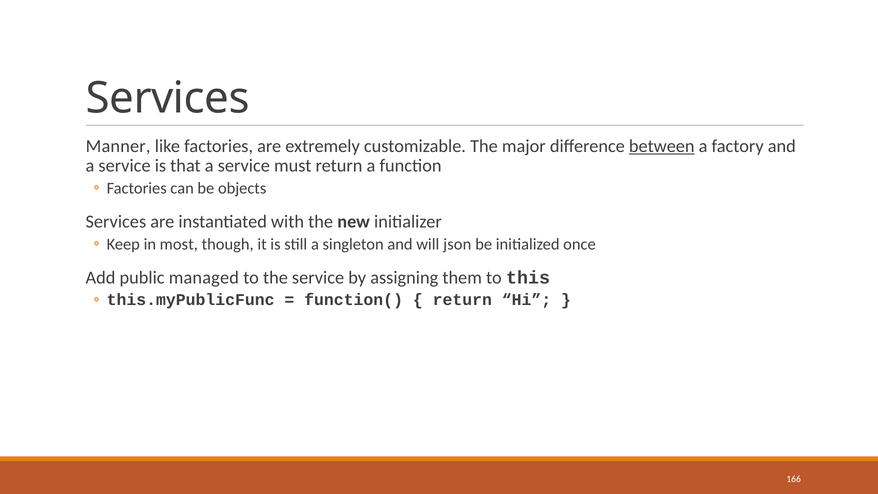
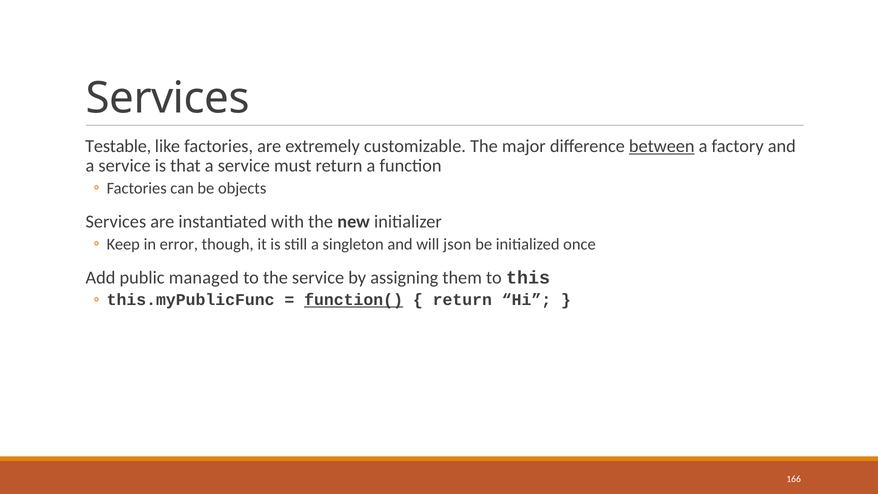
Manner: Manner -> Testable
most: most -> error
function( underline: none -> present
